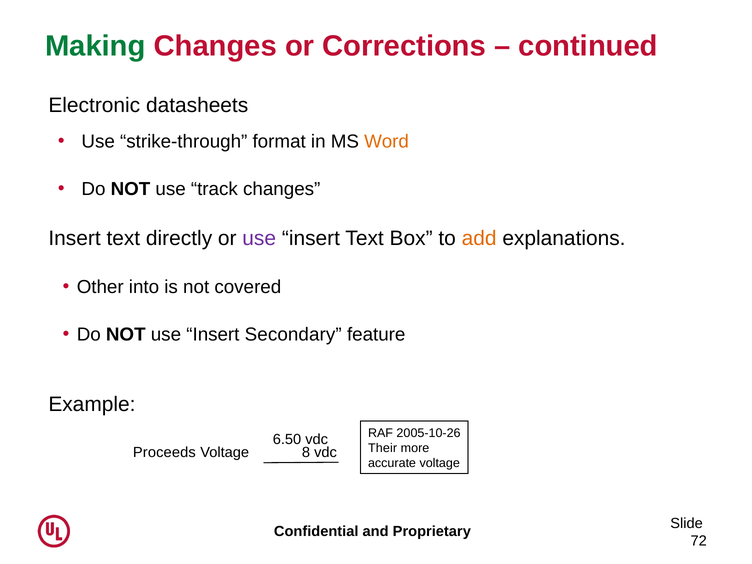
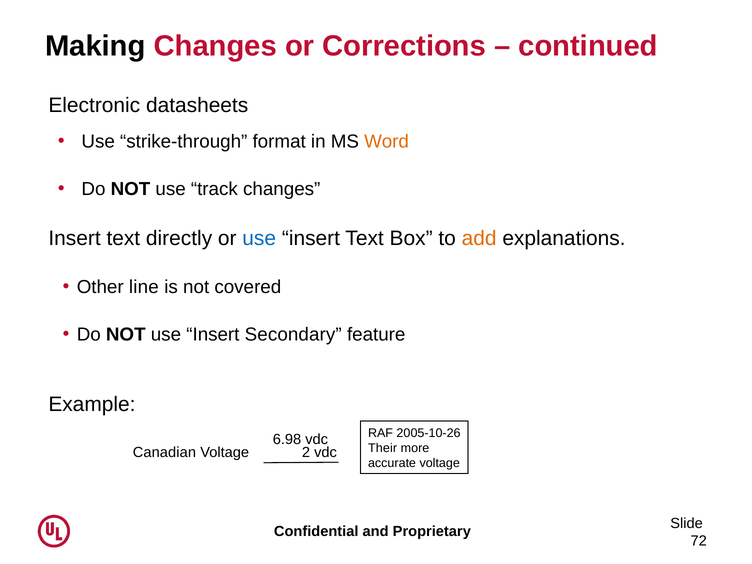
Making colour: green -> black
use at (259, 238) colour: purple -> blue
into: into -> line
6.50: 6.50 -> 6.98
Proceeds: Proceeds -> Canadian
8: 8 -> 2
